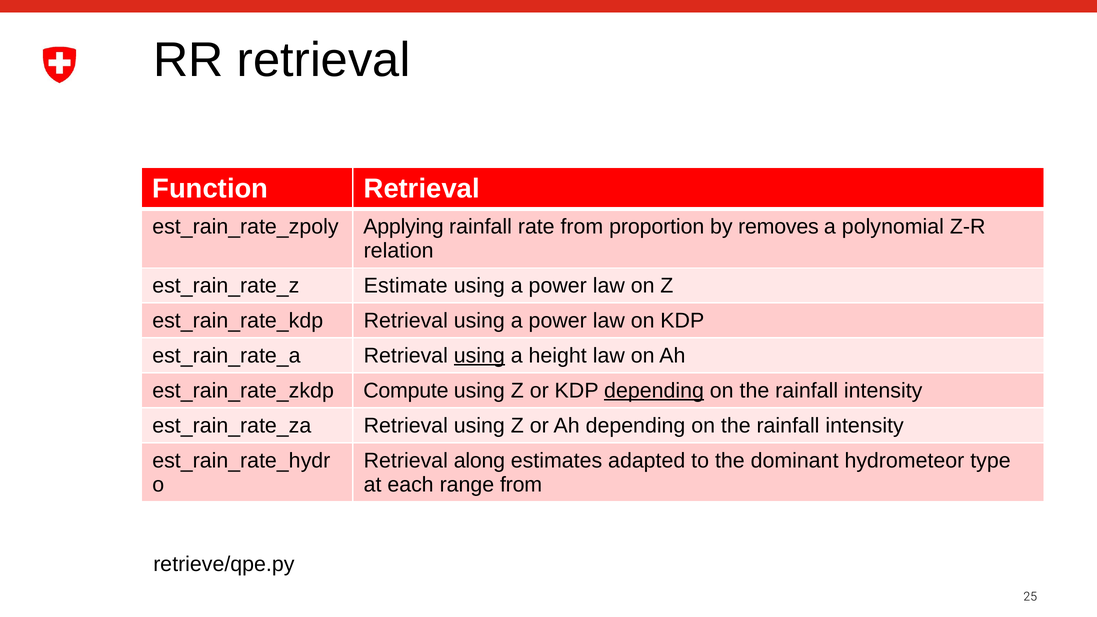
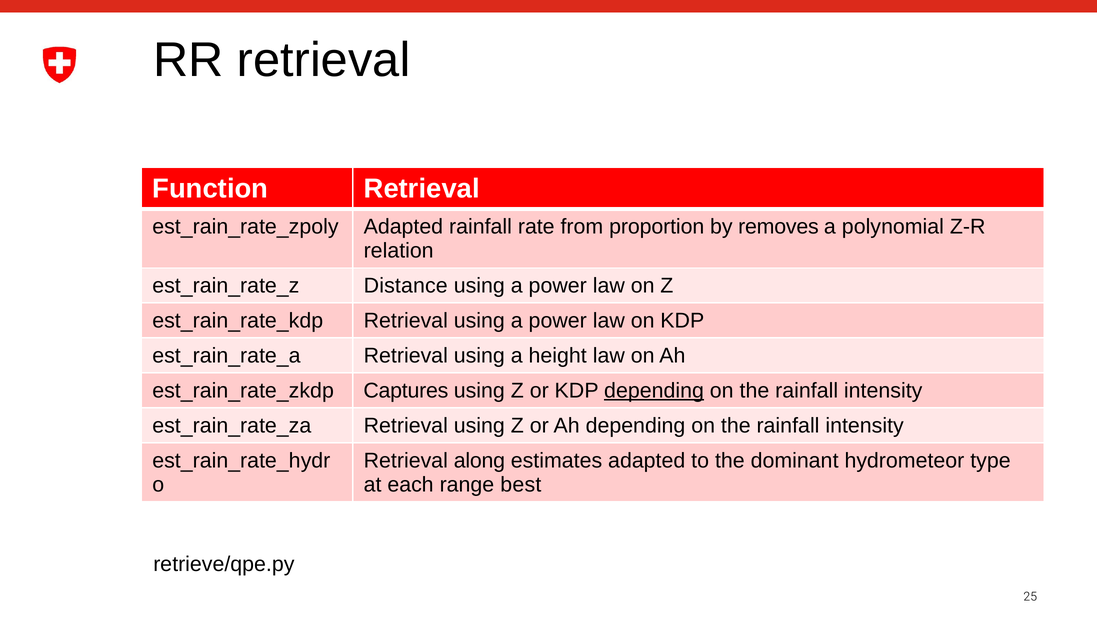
Applying at (404, 227): Applying -> Adapted
Estimate: Estimate -> Distance
using at (479, 356) underline: present -> none
Compute: Compute -> Captures
range from: from -> best
